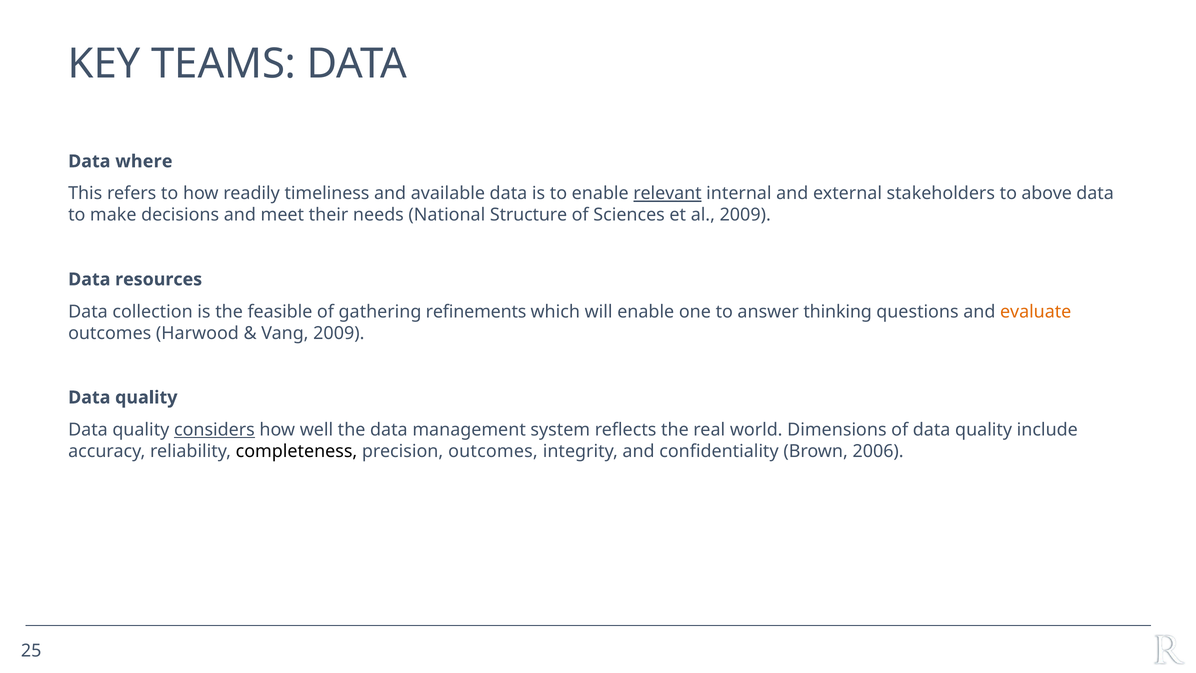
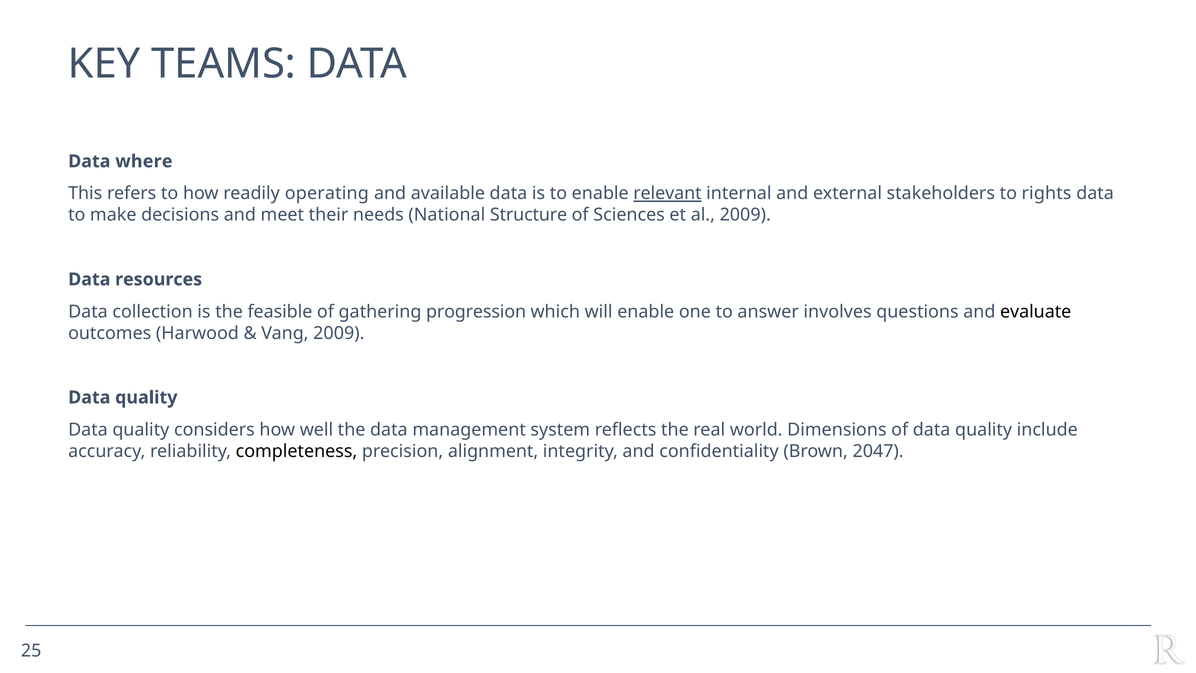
timeliness: timeliness -> operating
above: above -> rights
refinements: refinements -> progression
thinking: thinking -> involves
evaluate colour: orange -> black
considers underline: present -> none
precision outcomes: outcomes -> alignment
2006: 2006 -> 2047
